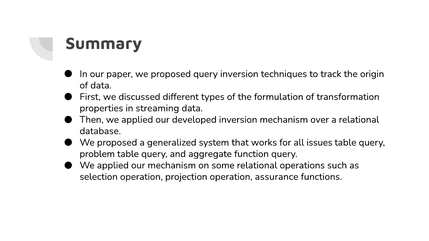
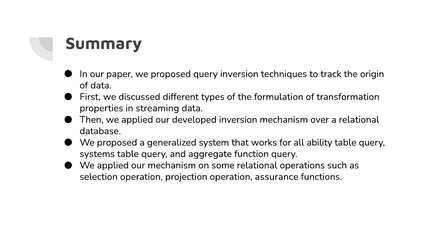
issues: issues -> ability
problem: problem -> systems
